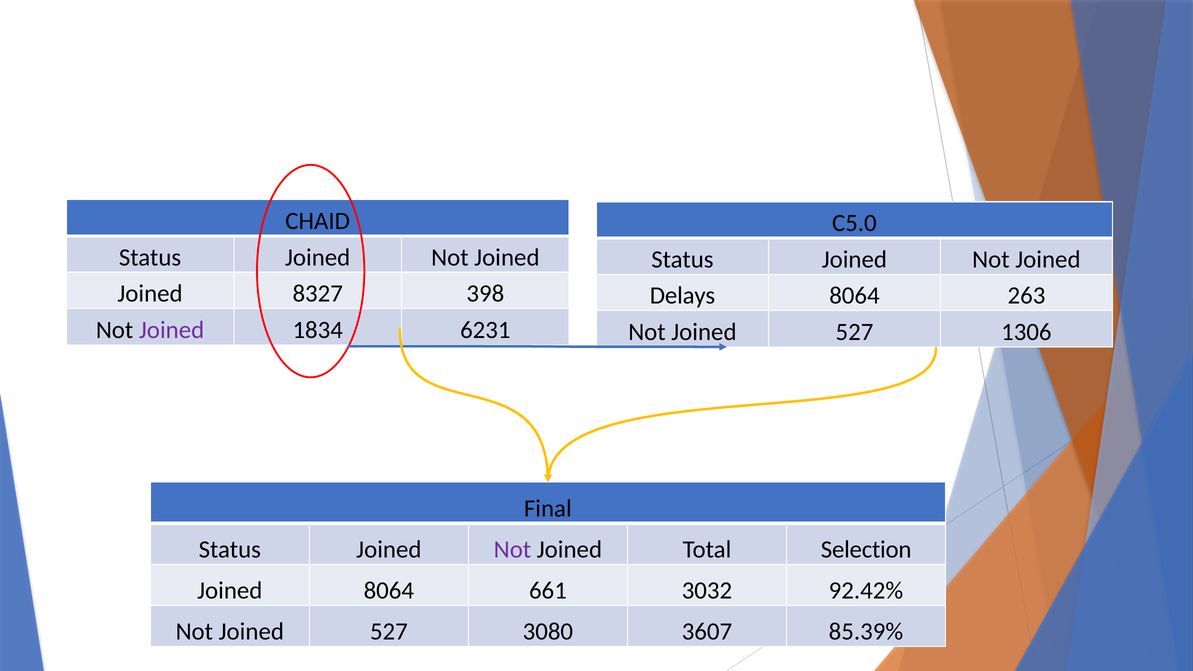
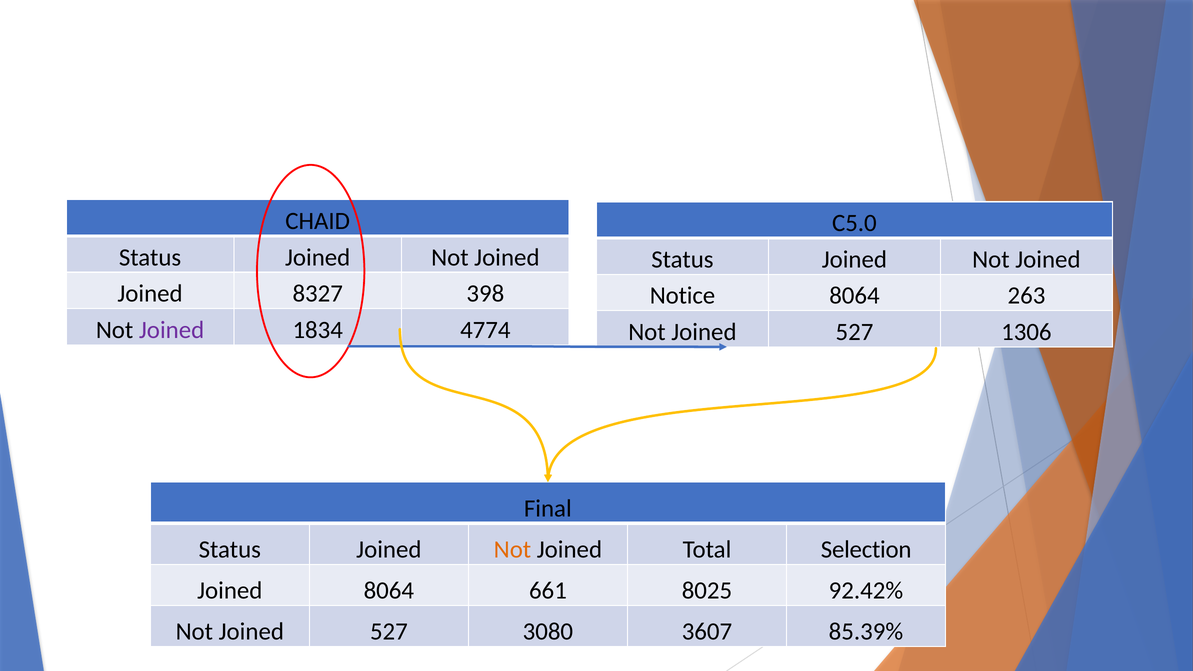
Delays: Delays -> Notice
6231: 6231 -> 4774
Not at (512, 549) colour: purple -> orange
3032: 3032 -> 8025
